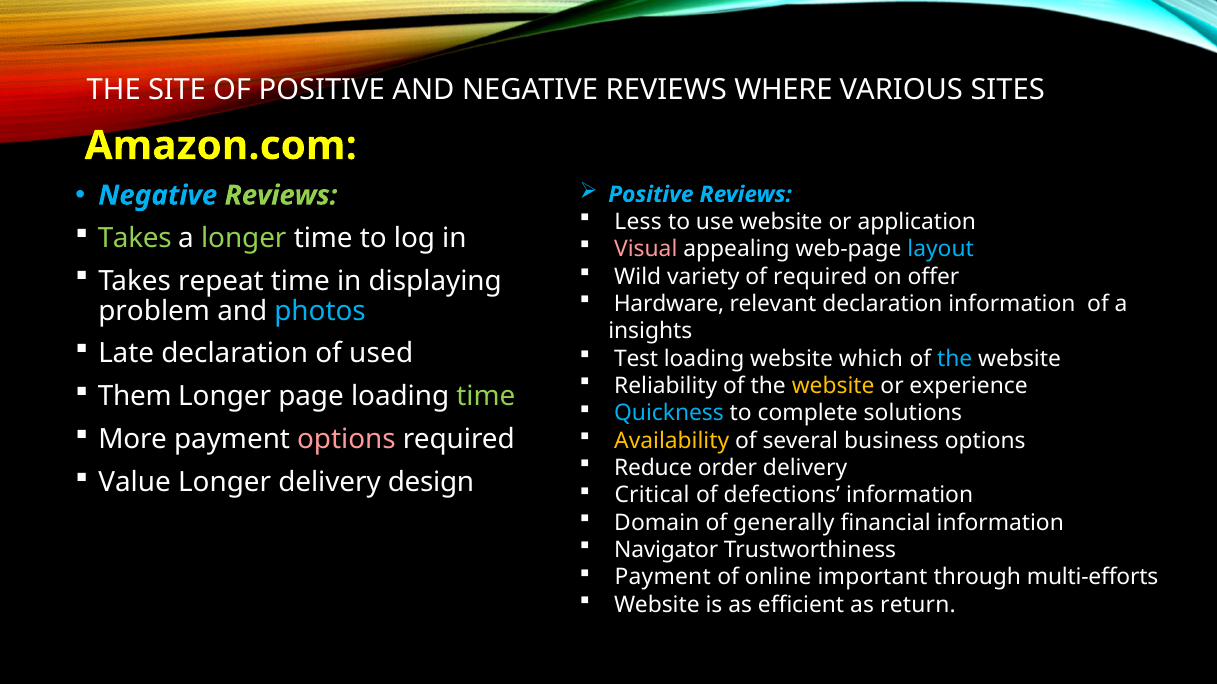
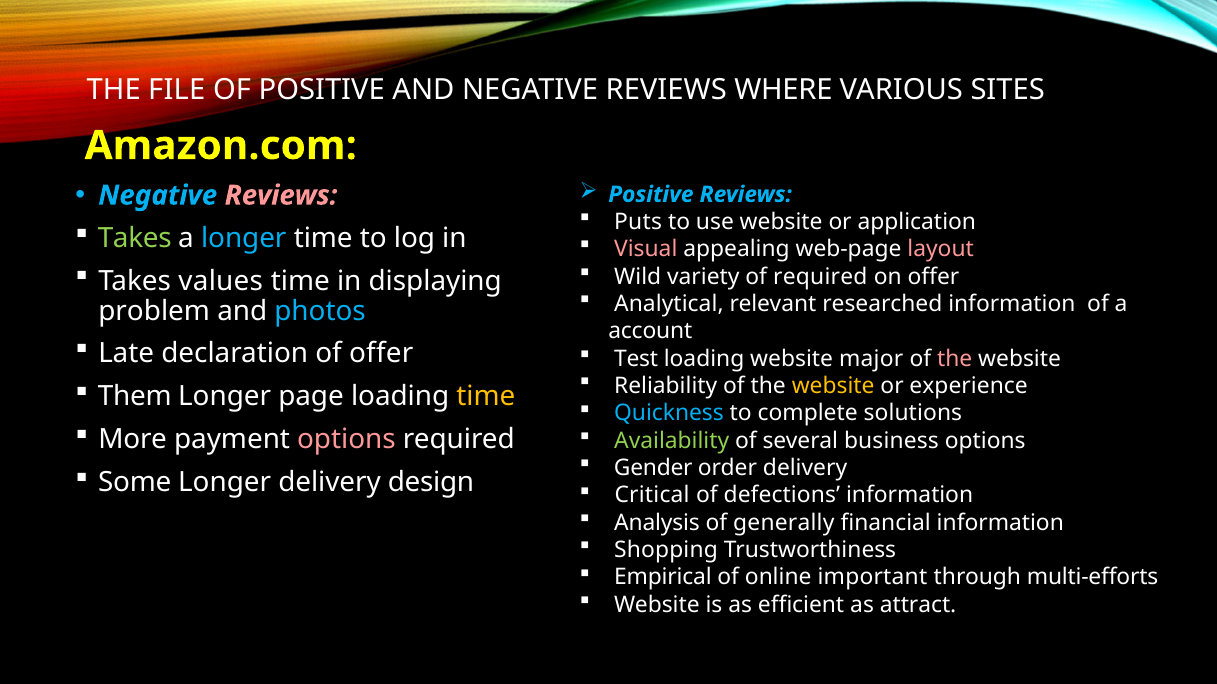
SITE: SITE -> FILE
Reviews at (281, 196) colour: light green -> pink
Less: Less -> Puts
longer at (244, 238) colour: light green -> light blue
layout colour: light blue -> pink
repeat: repeat -> values
Hardware: Hardware -> Analytical
relevant declaration: declaration -> researched
insights: insights -> account
of used: used -> offer
which: which -> major
the at (955, 359) colour: light blue -> pink
time at (486, 397) colour: light green -> yellow
Availability colour: yellow -> light green
Reduce: Reduce -> Gender
Value: Value -> Some
Domain: Domain -> Analysis
Navigator: Navigator -> Shopping
Payment at (663, 578): Payment -> Empirical
return: return -> attract
